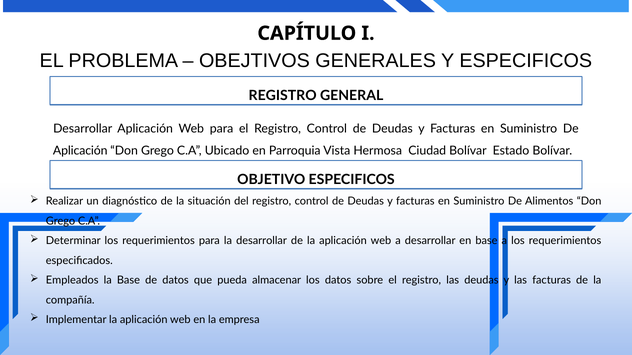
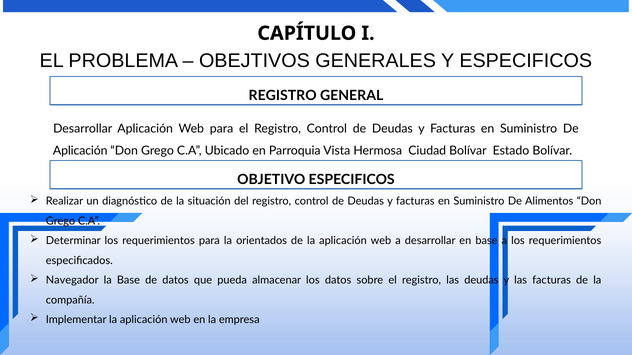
la desarrollar: desarrollar -> orientados
Empleados: Empleados -> Navegador
